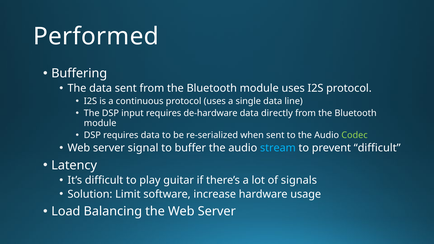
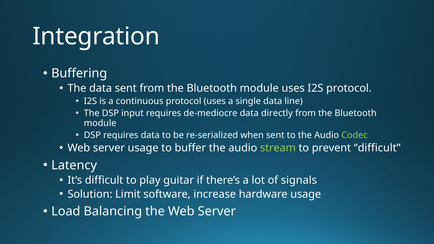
Performed: Performed -> Integration
de-hardware: de-hardware -> de-mediocre
server signal: signal -> usage
stream colour: light blue -> light green
